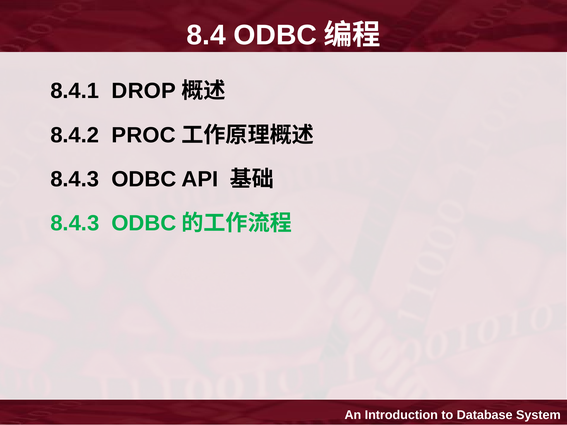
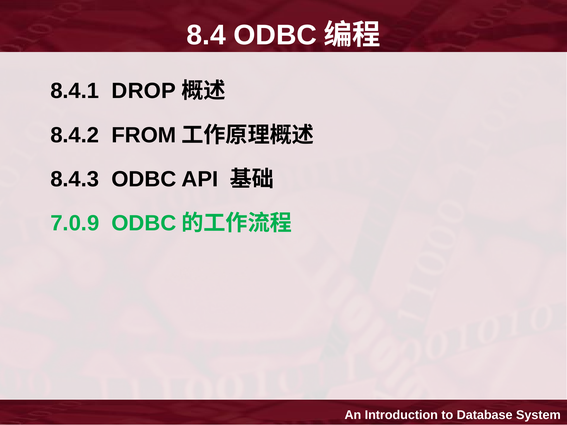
PROC: PROC -> FROM
8.4.3 at (75, 223): 8.4.3 -> 7.0.9
